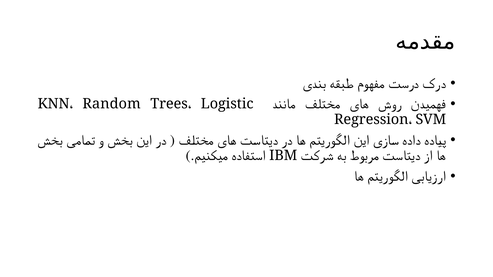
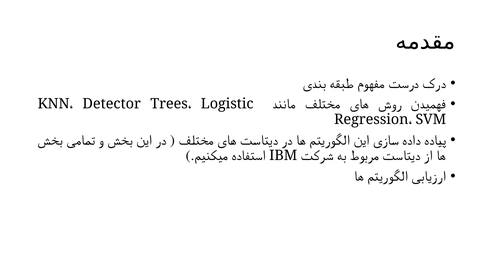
Random: Random -> Detector
